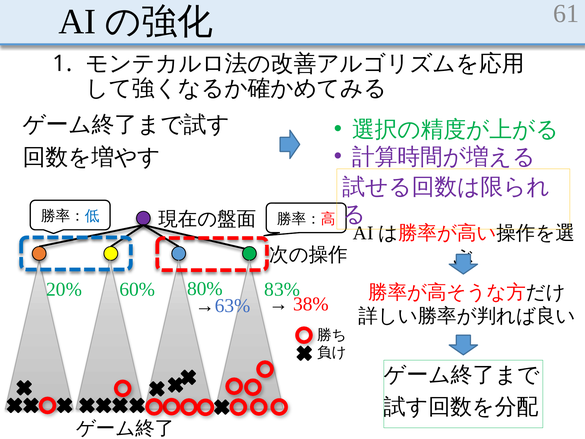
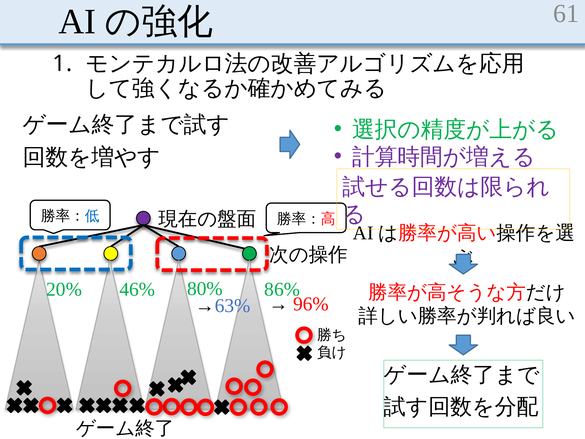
60%: 60% -> 46%
83%: 83% -> 86%
38%: 38% -> 96%
